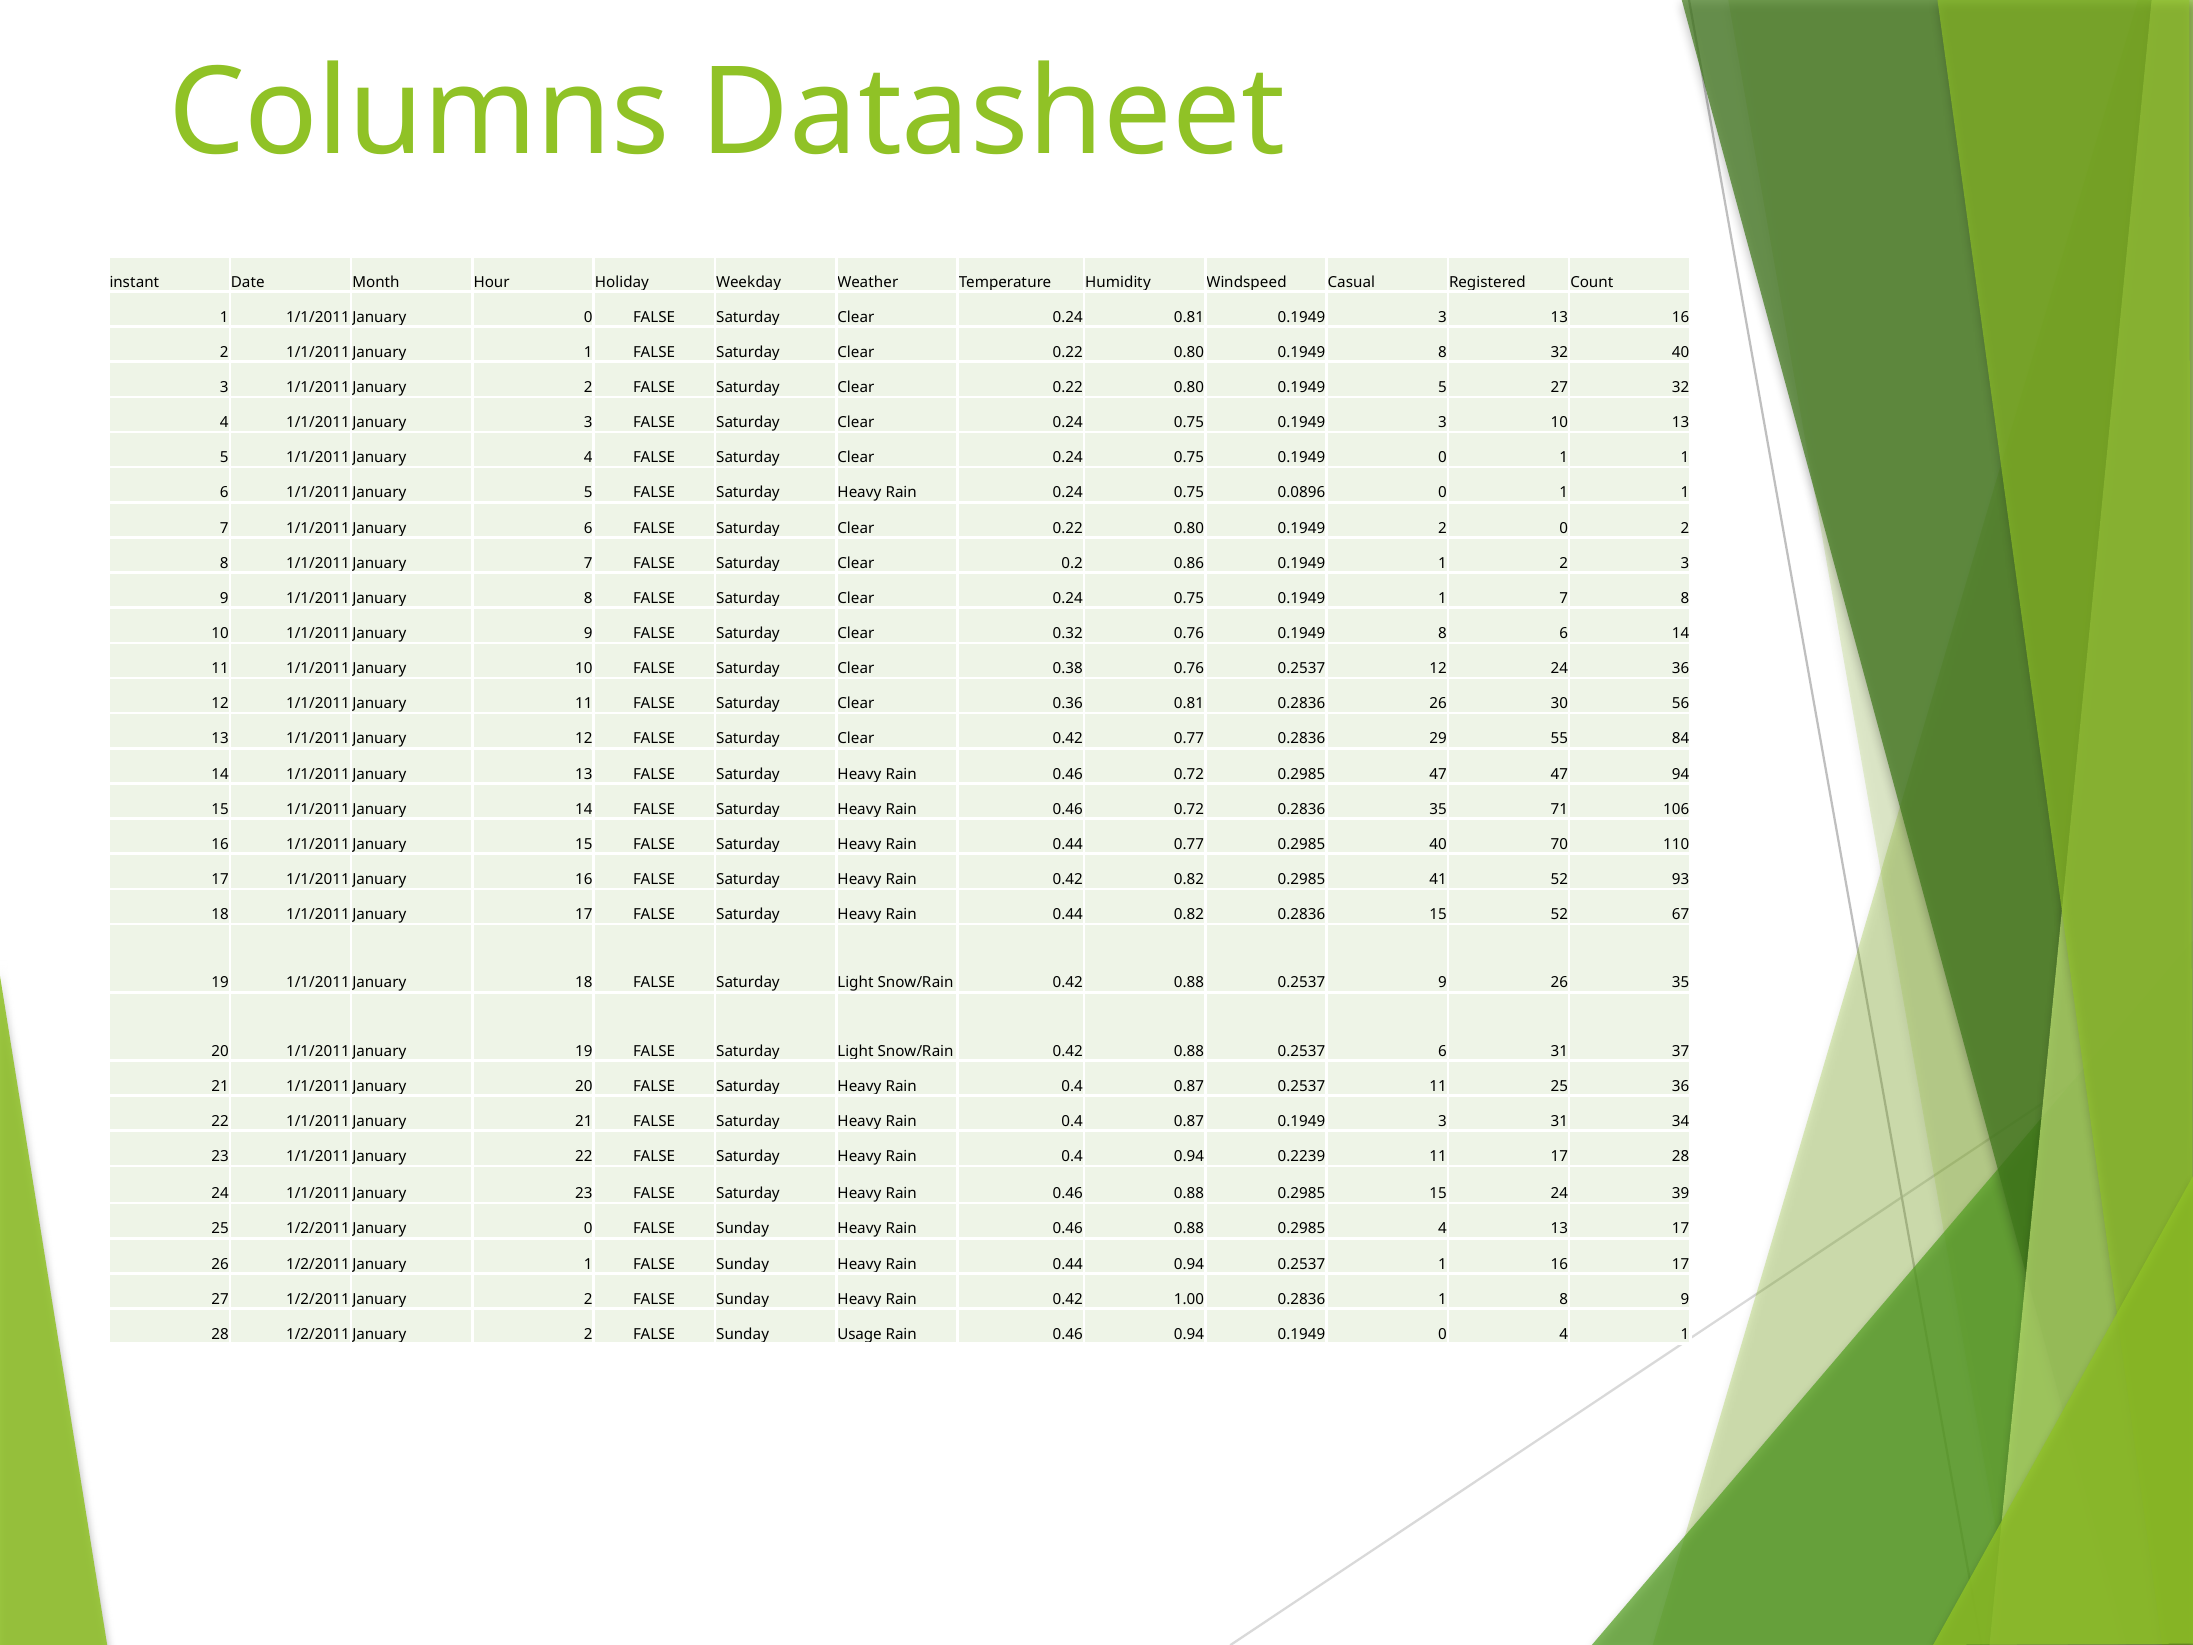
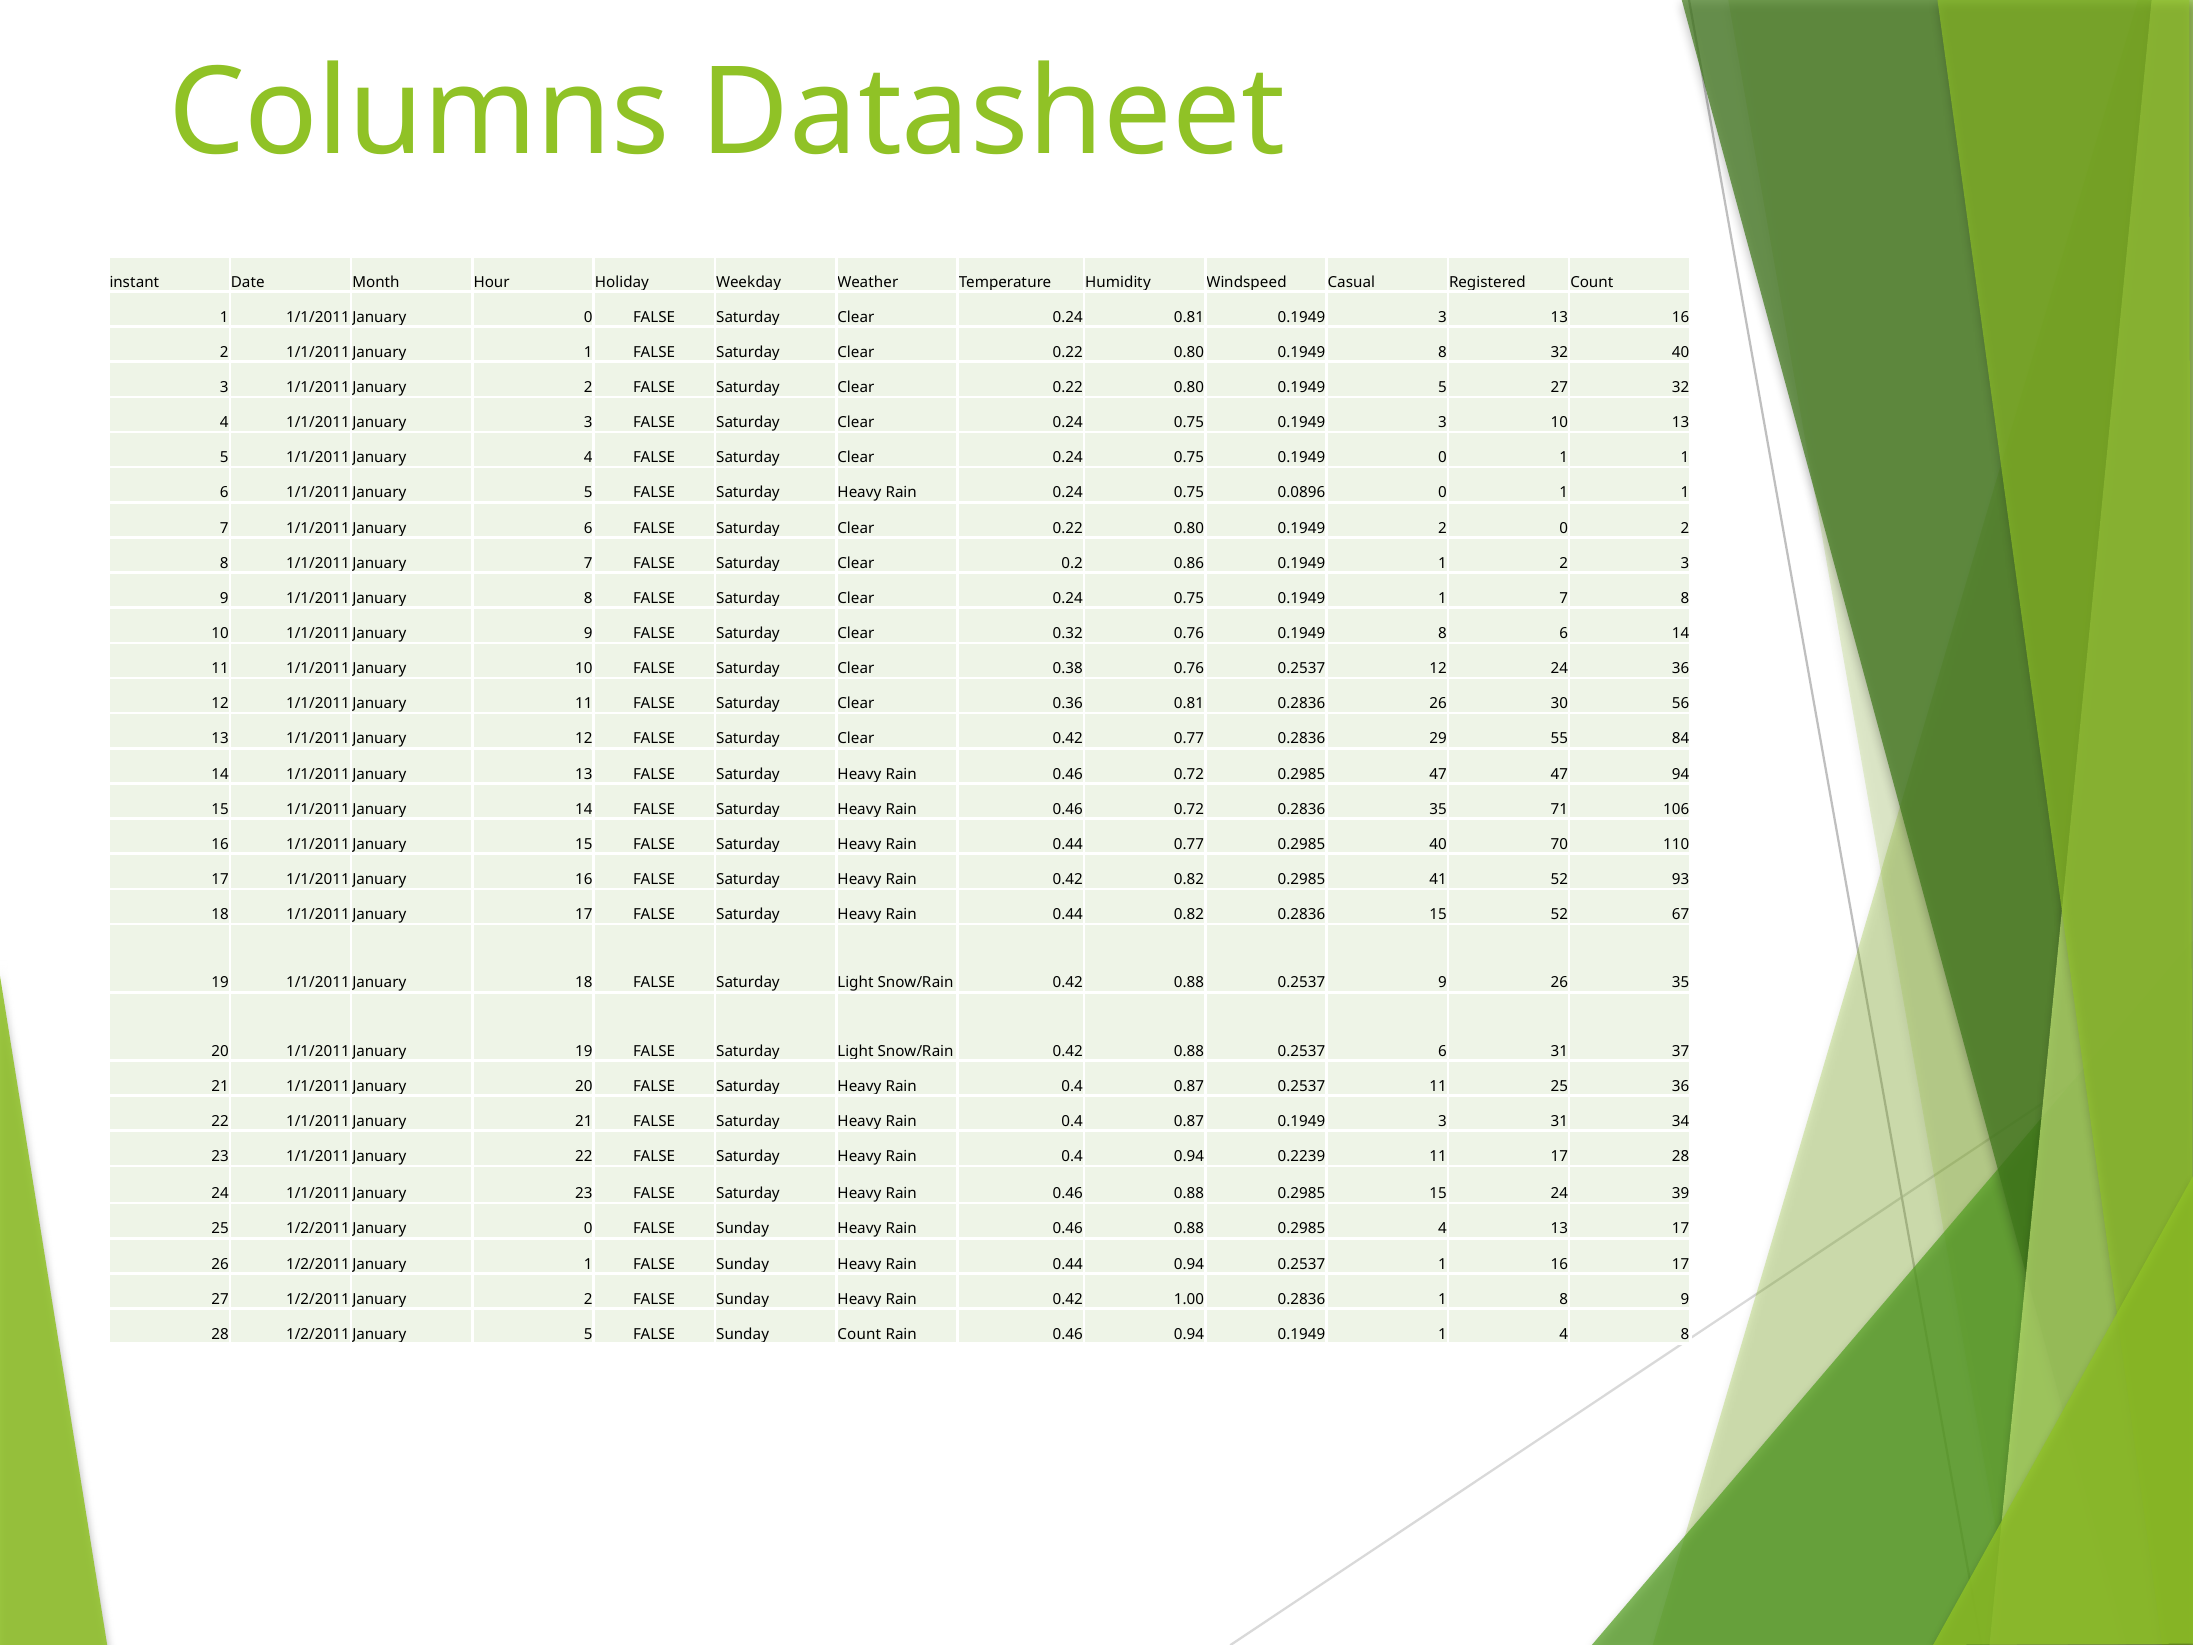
2 at (588, 1334): 2 -> 5
Sunday Usage: Usage -> Count
0.94 0.1949 0: 0 -> 1
4 1: 1 -> 8
